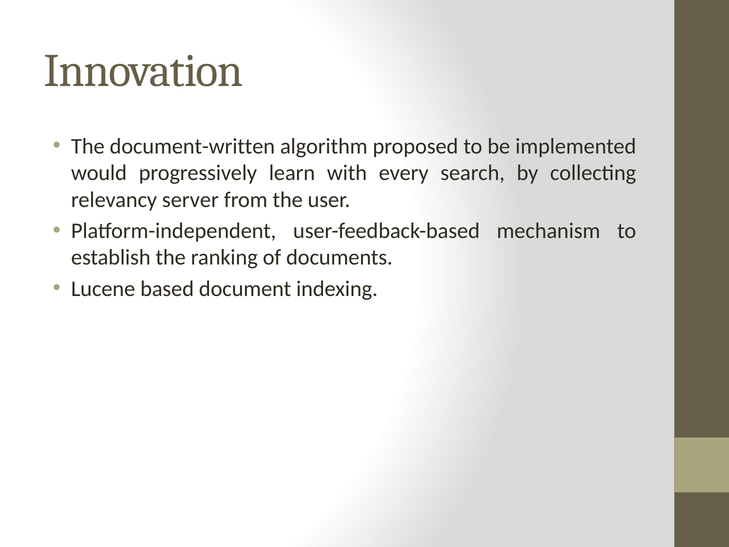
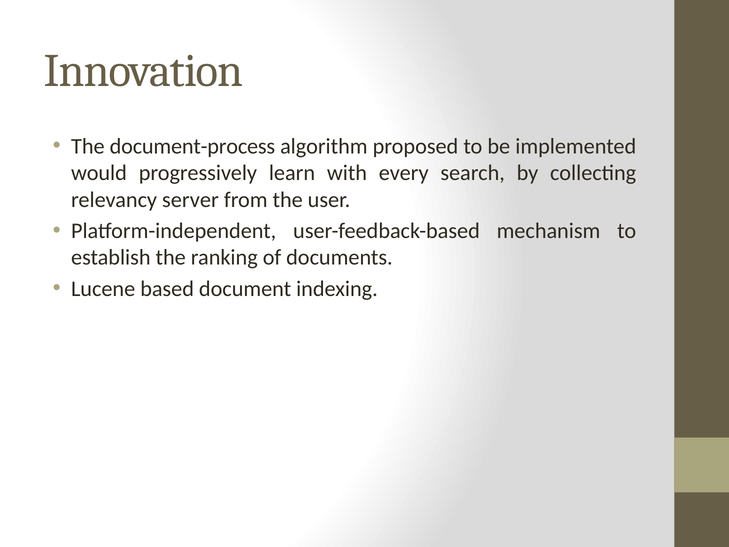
document-written: document-written -> document-process
